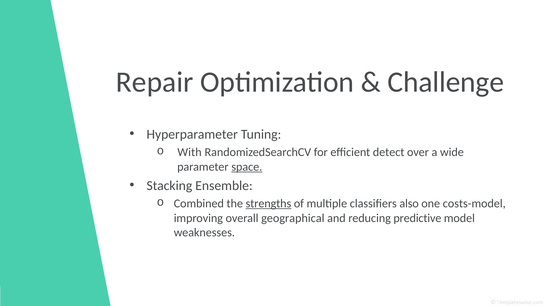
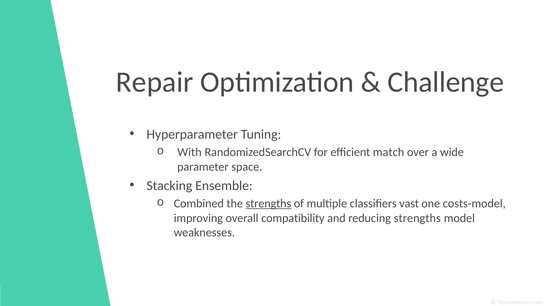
detect: detect -> match
space underline: present -> none
also: also -> vast
geographical: geographical -> compatibility
reducing predictive: predictive -> strengths
